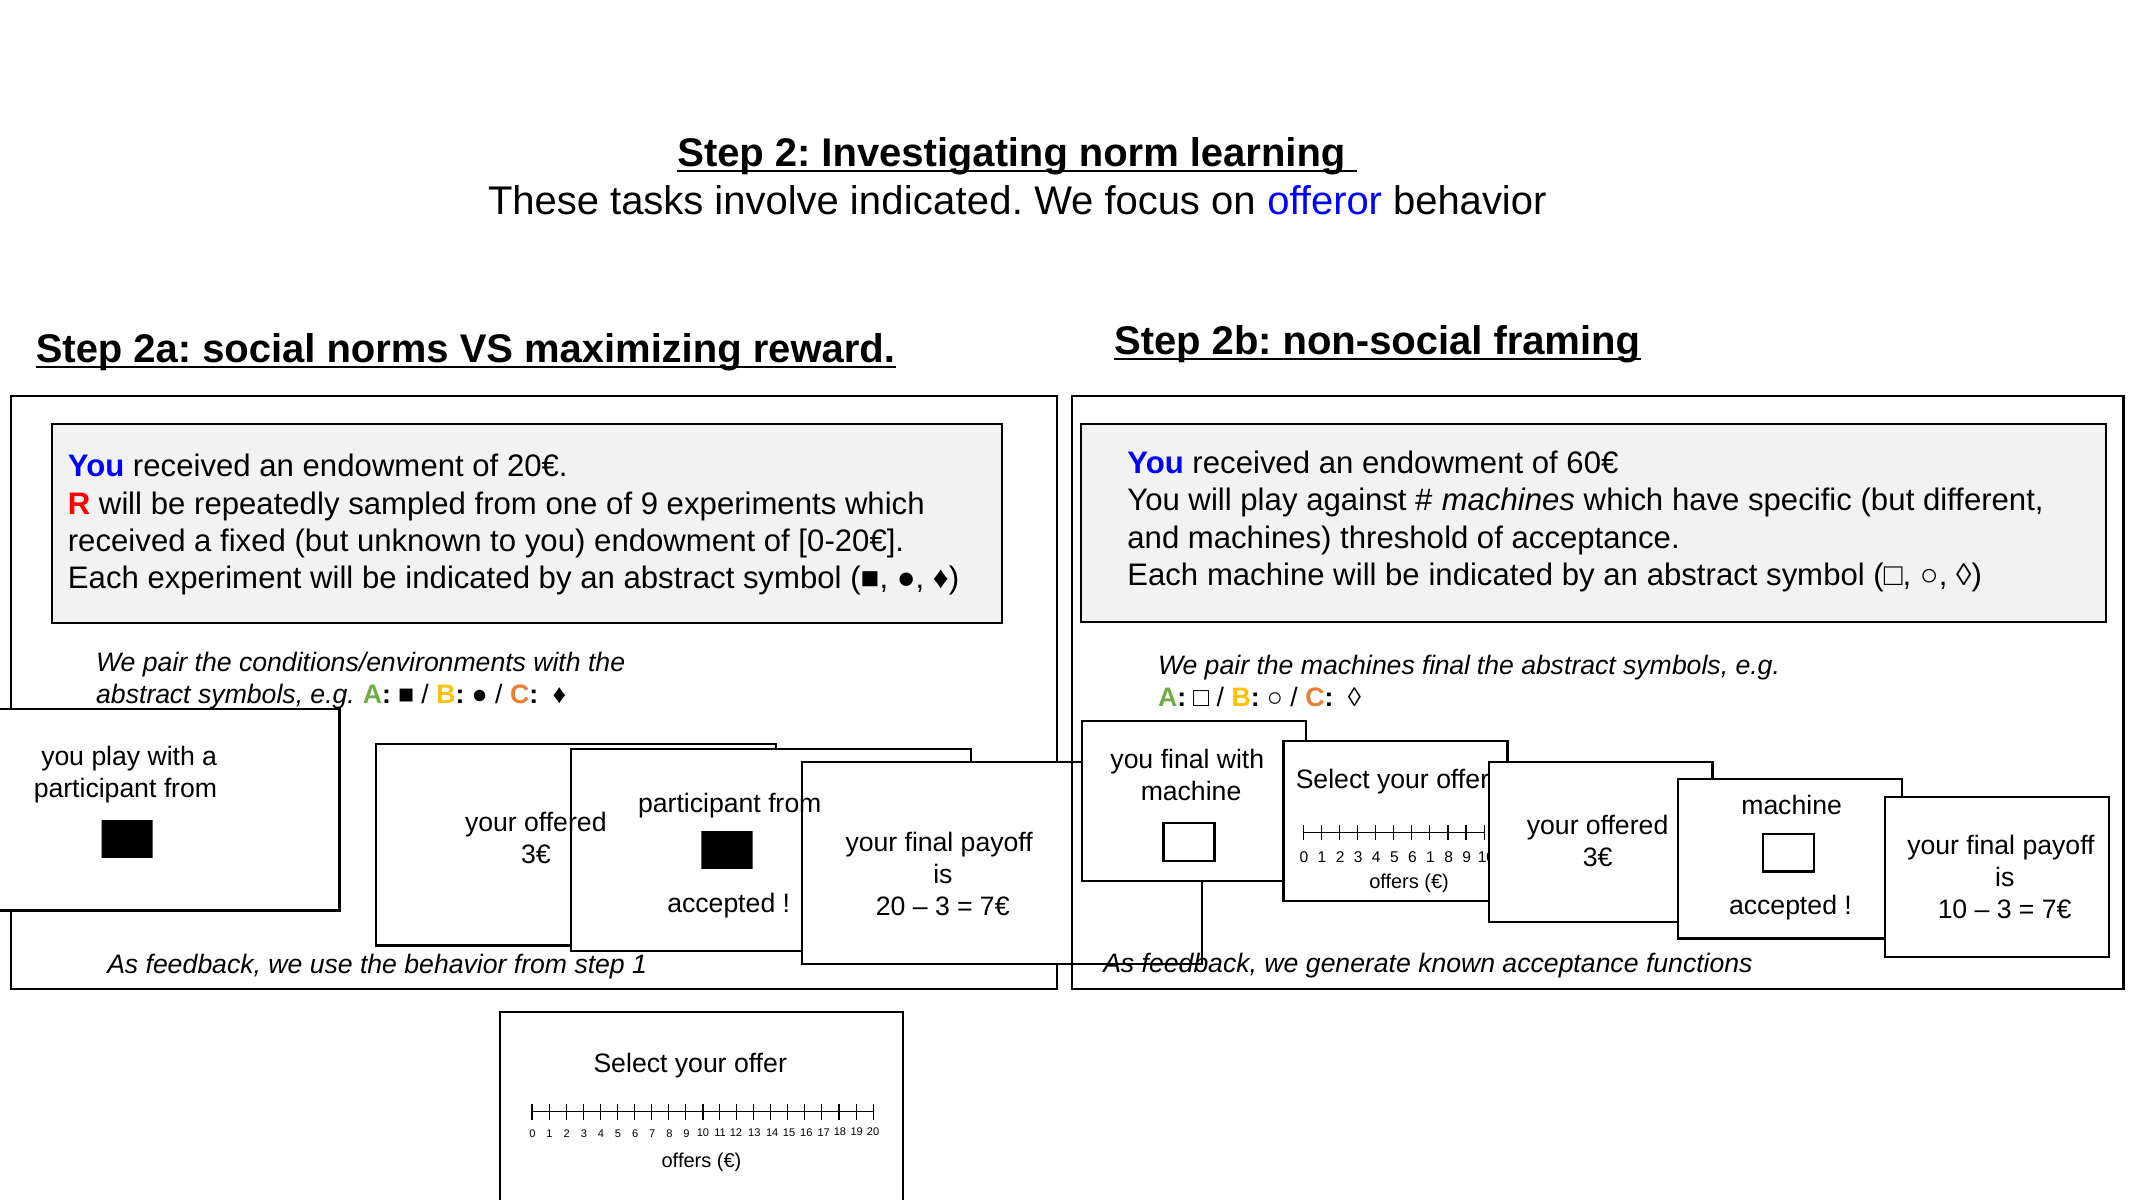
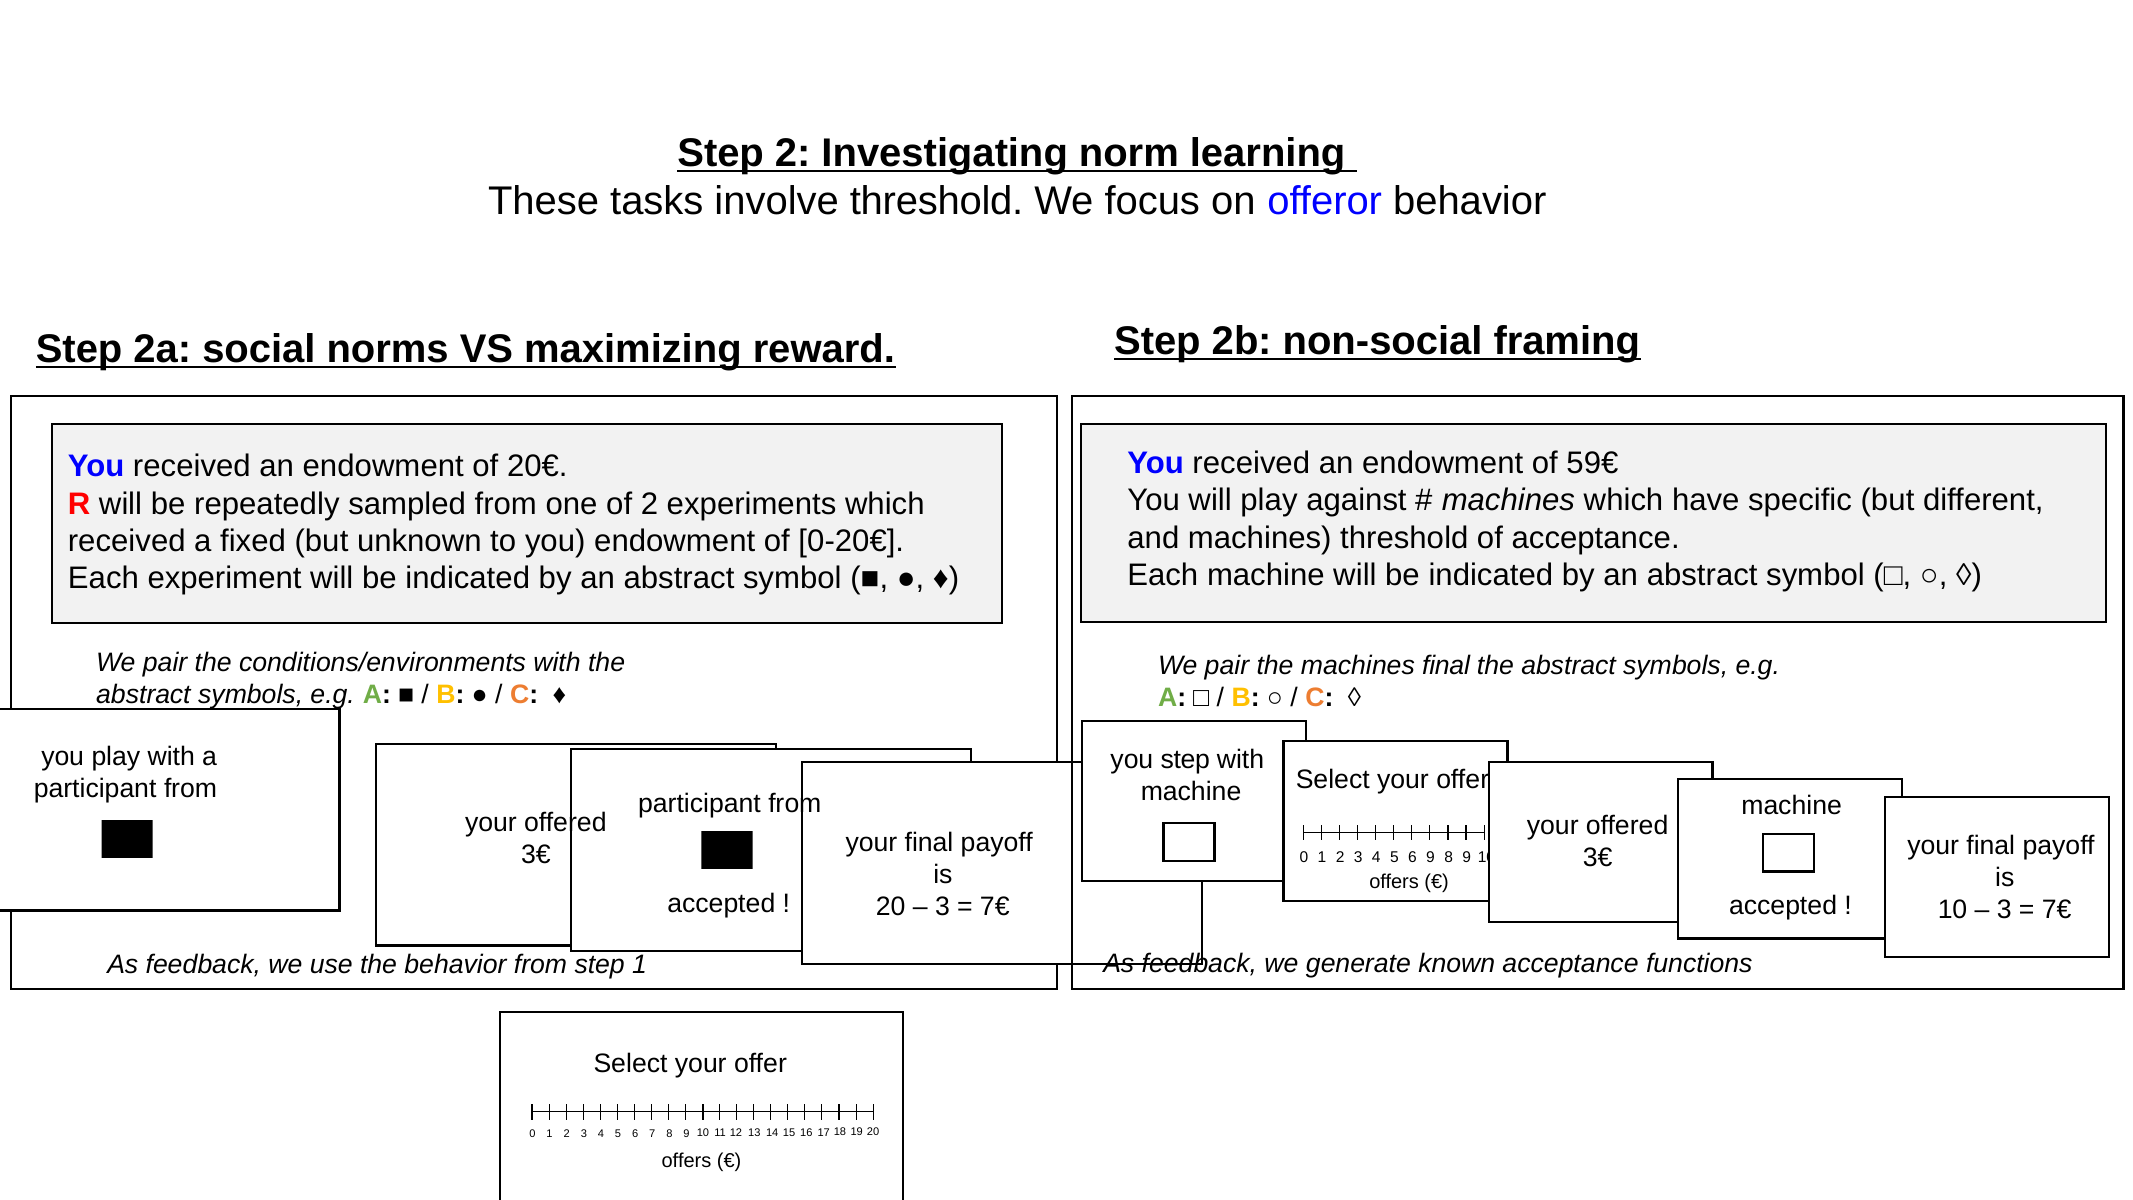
involve indicated: indicated -> threshold
60€: 60€ -> 59€
of 9: 9 -> 2
you final: final -> step
4 1: 1 -> 9
